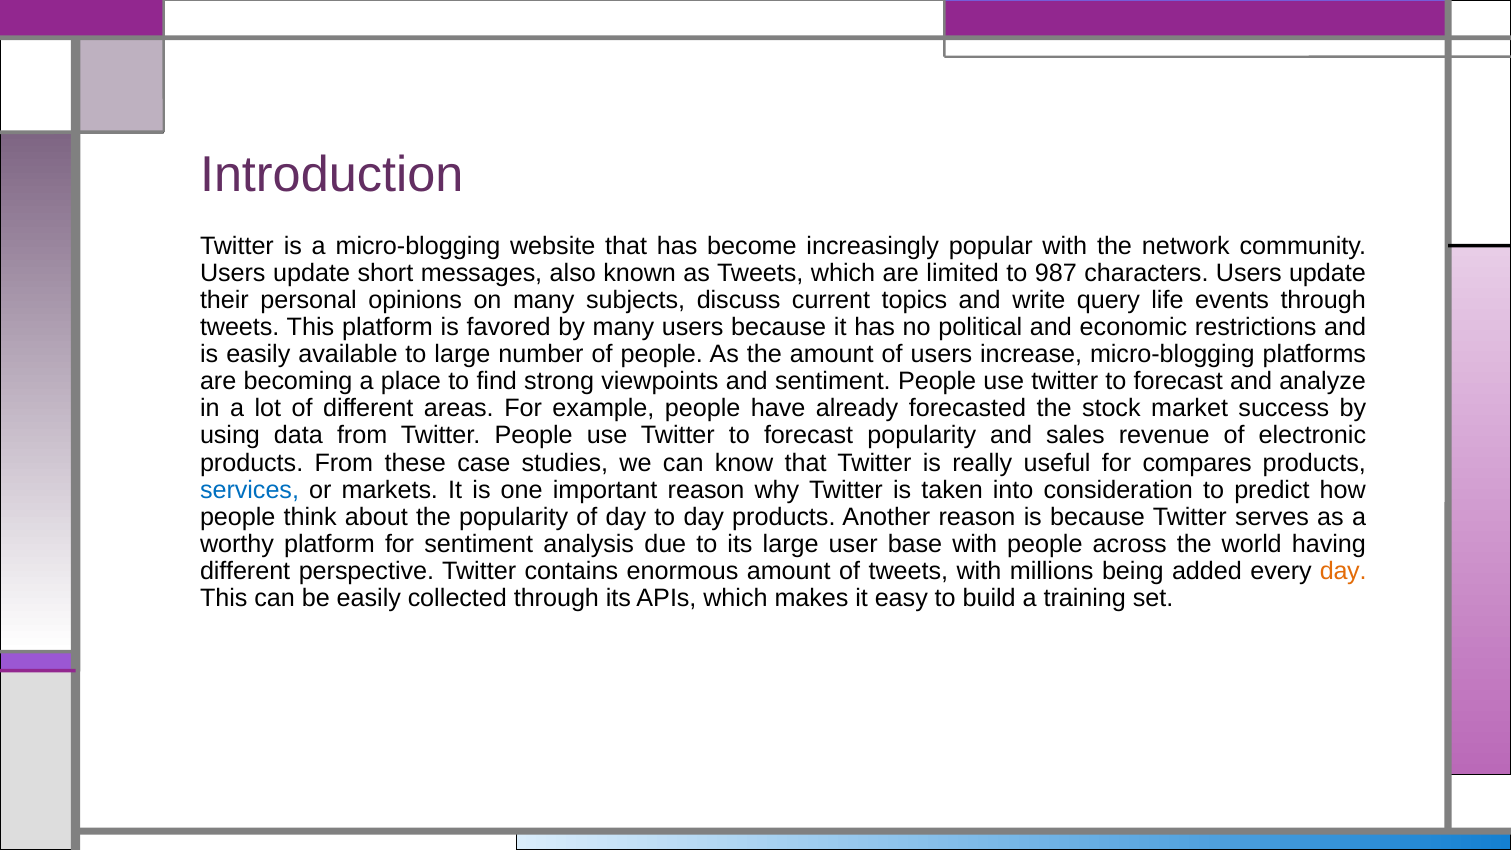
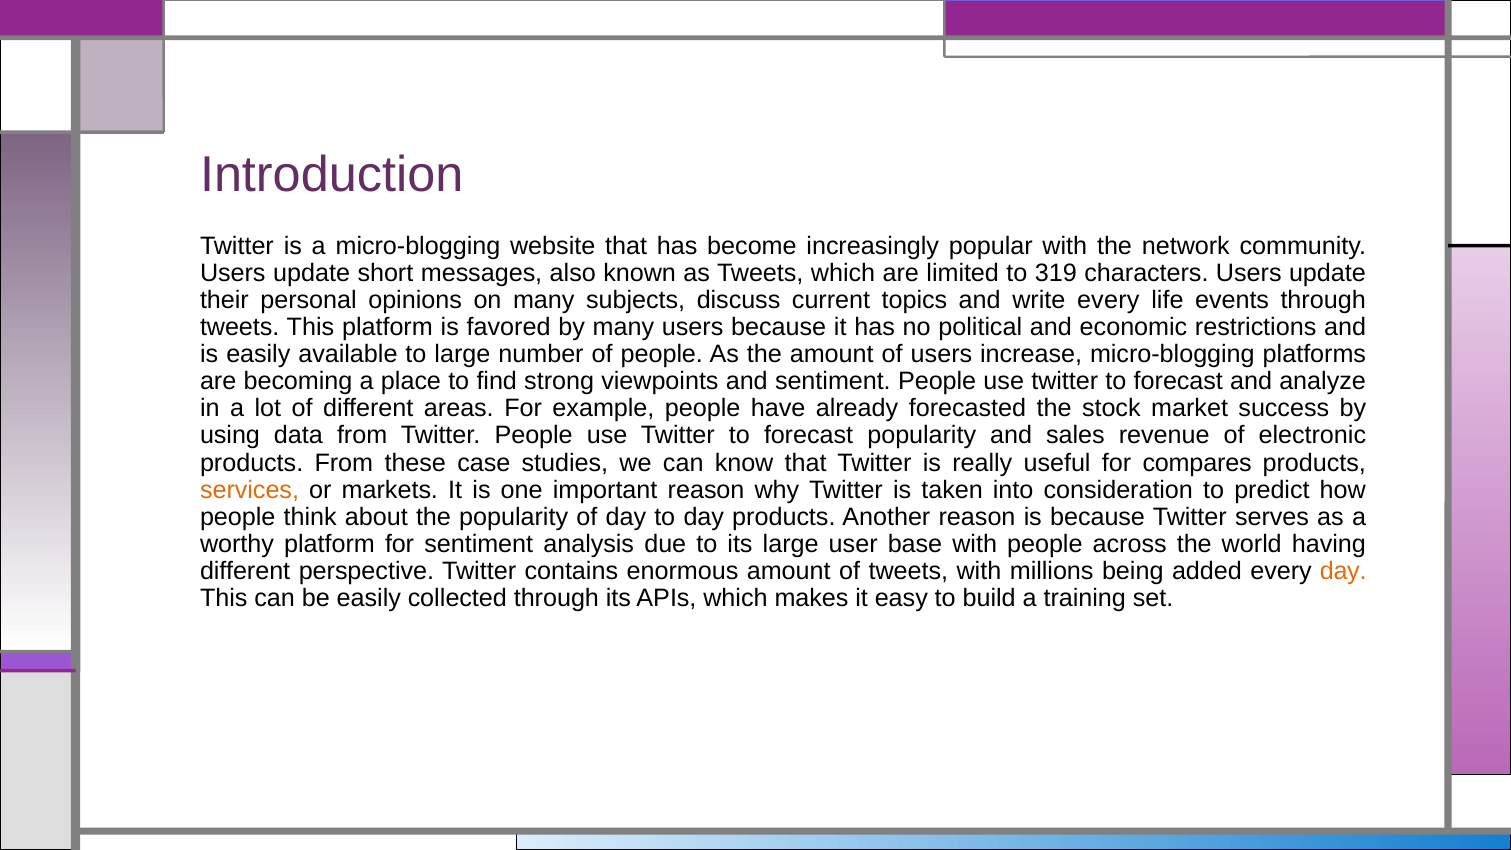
987: 987 -> 319
write query: query -> every
services colour: blue -> orange
